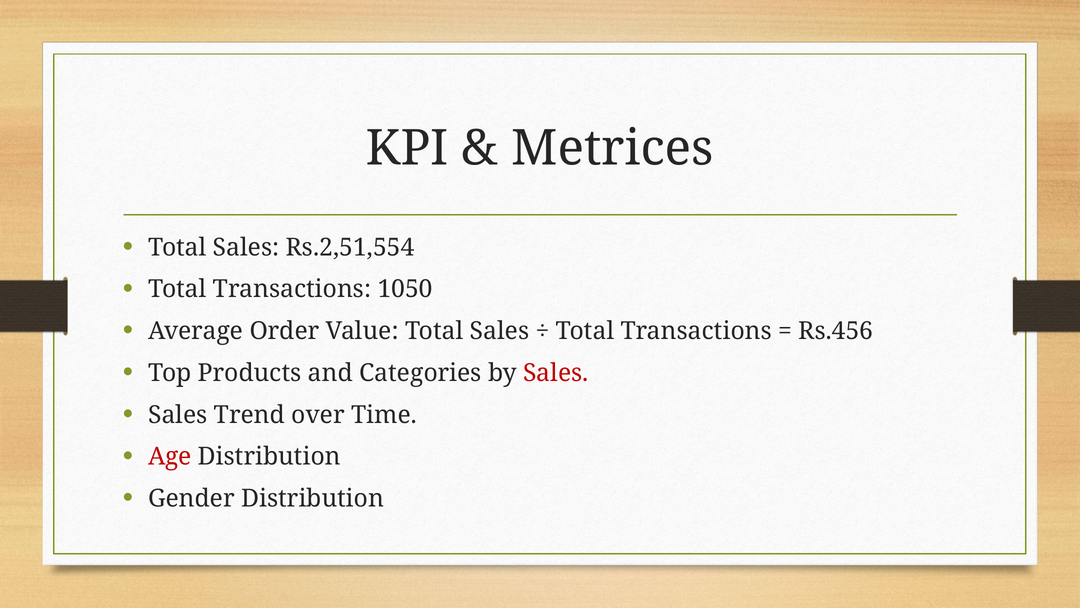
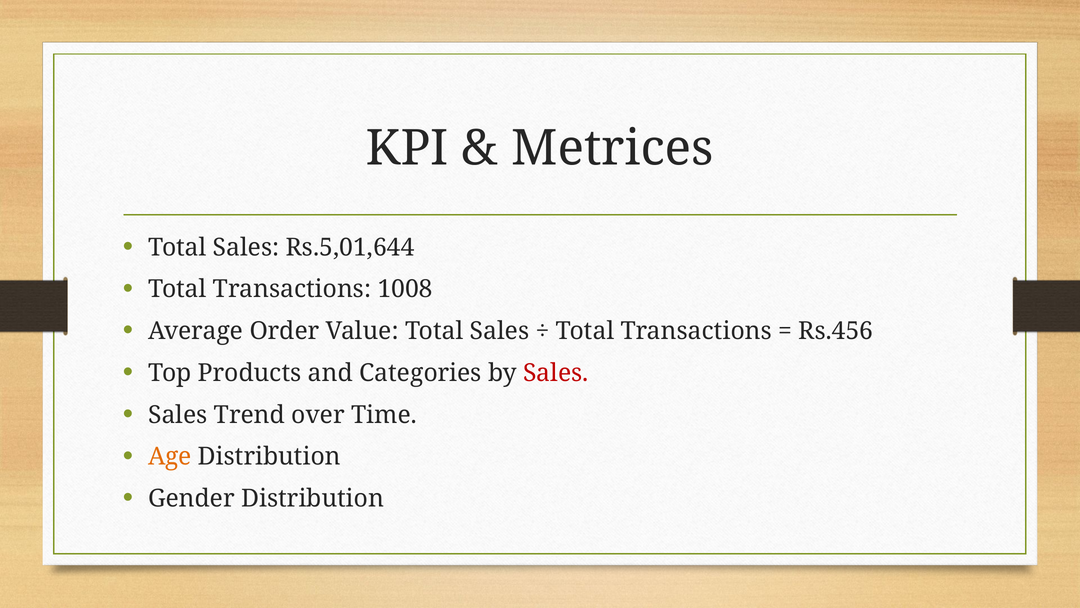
Rs.2,51,554: Rs.2,51,554 -> Rs.5,01,644
1050: 1050 -> 1008
Age colour: red -> orange
